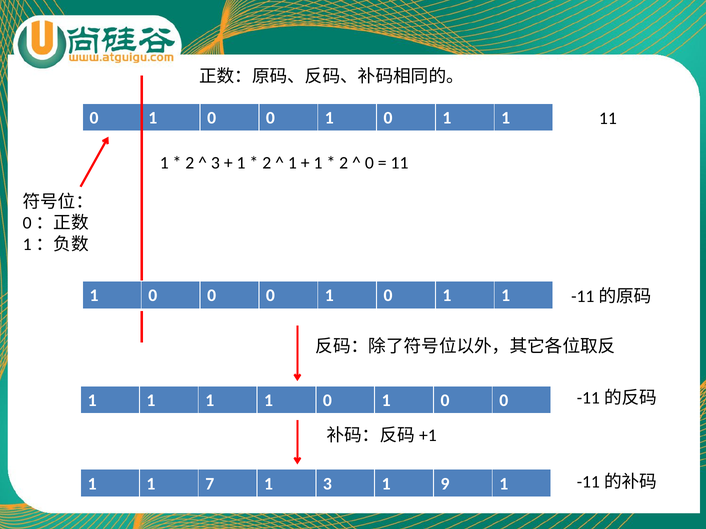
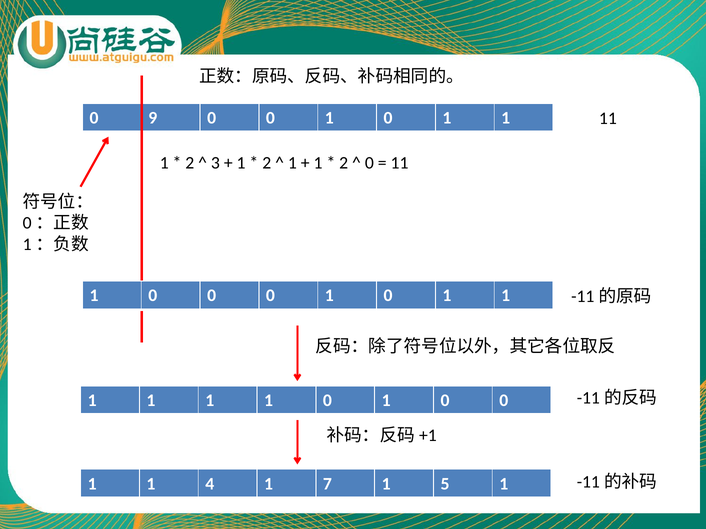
1 at (153, 118): 1 -> 9
7: 7 -> 4
1 3: 3 -> 7
9: 9 -> 5
